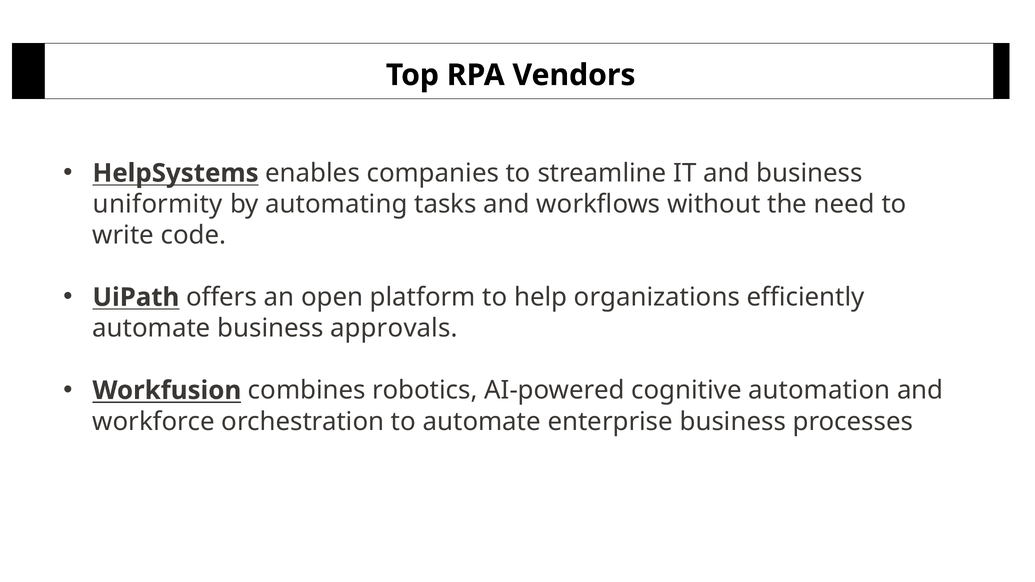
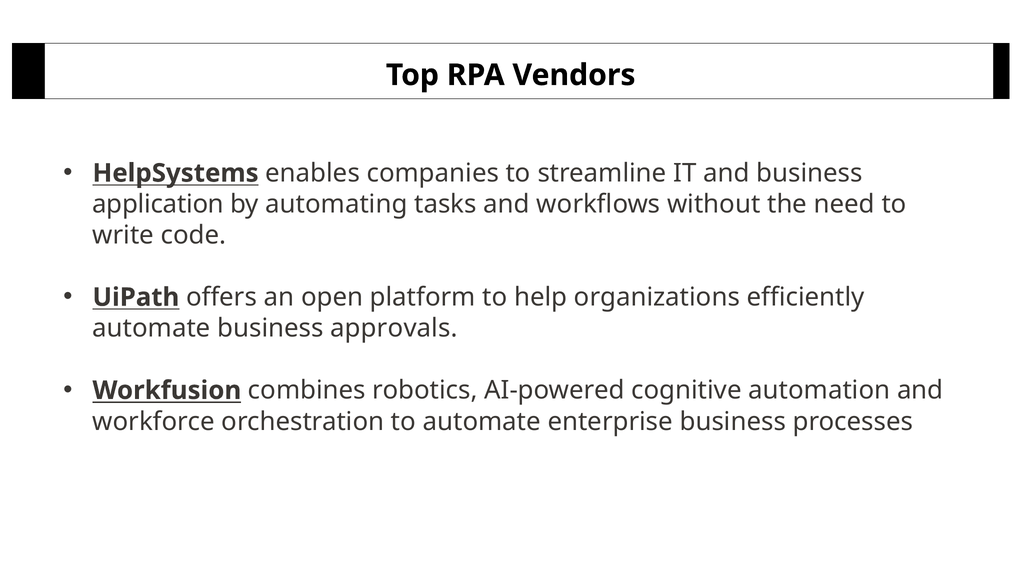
uniformity: uniformity -> application
